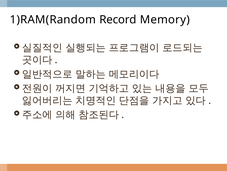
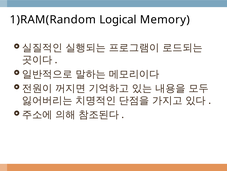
Record: Record -> Logical
